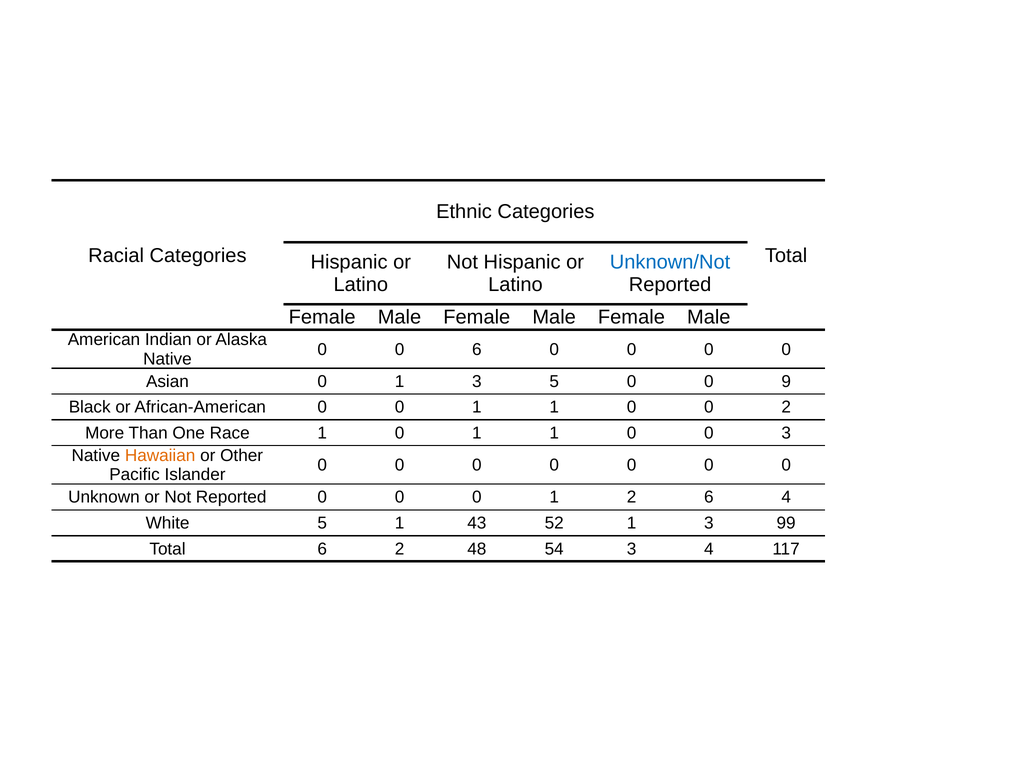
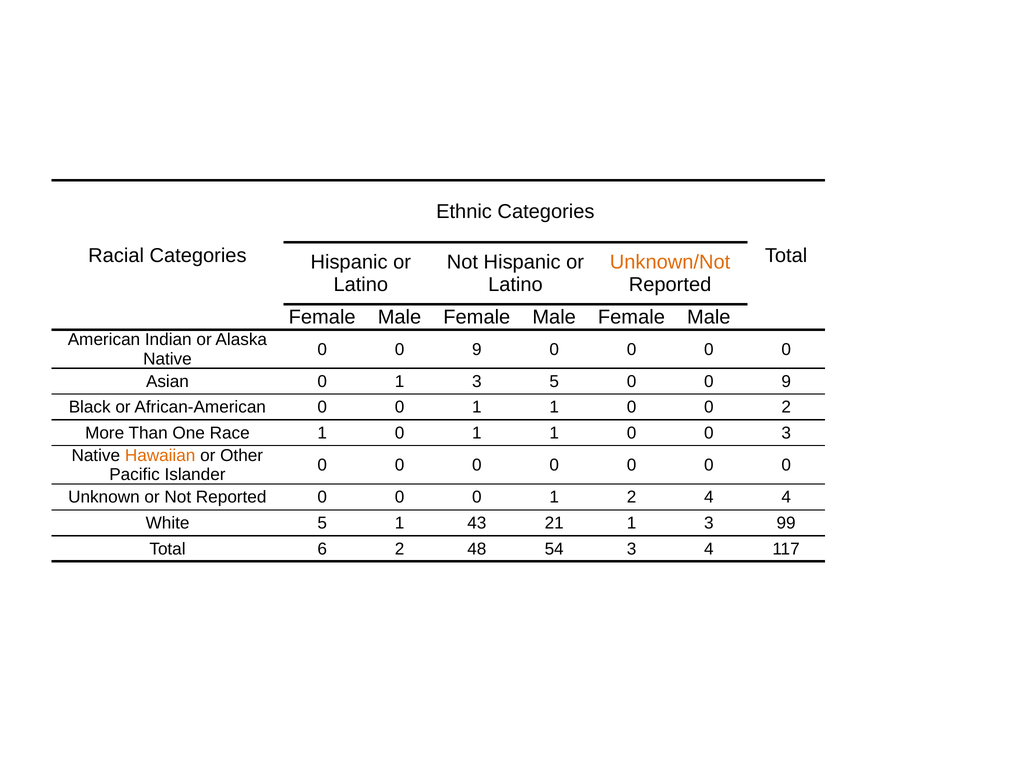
Unknown/Not colour: blue -> orange
6 at (477, 350): 6 -> 9
2 6: 6 -> 4
52: 52 -> 21
